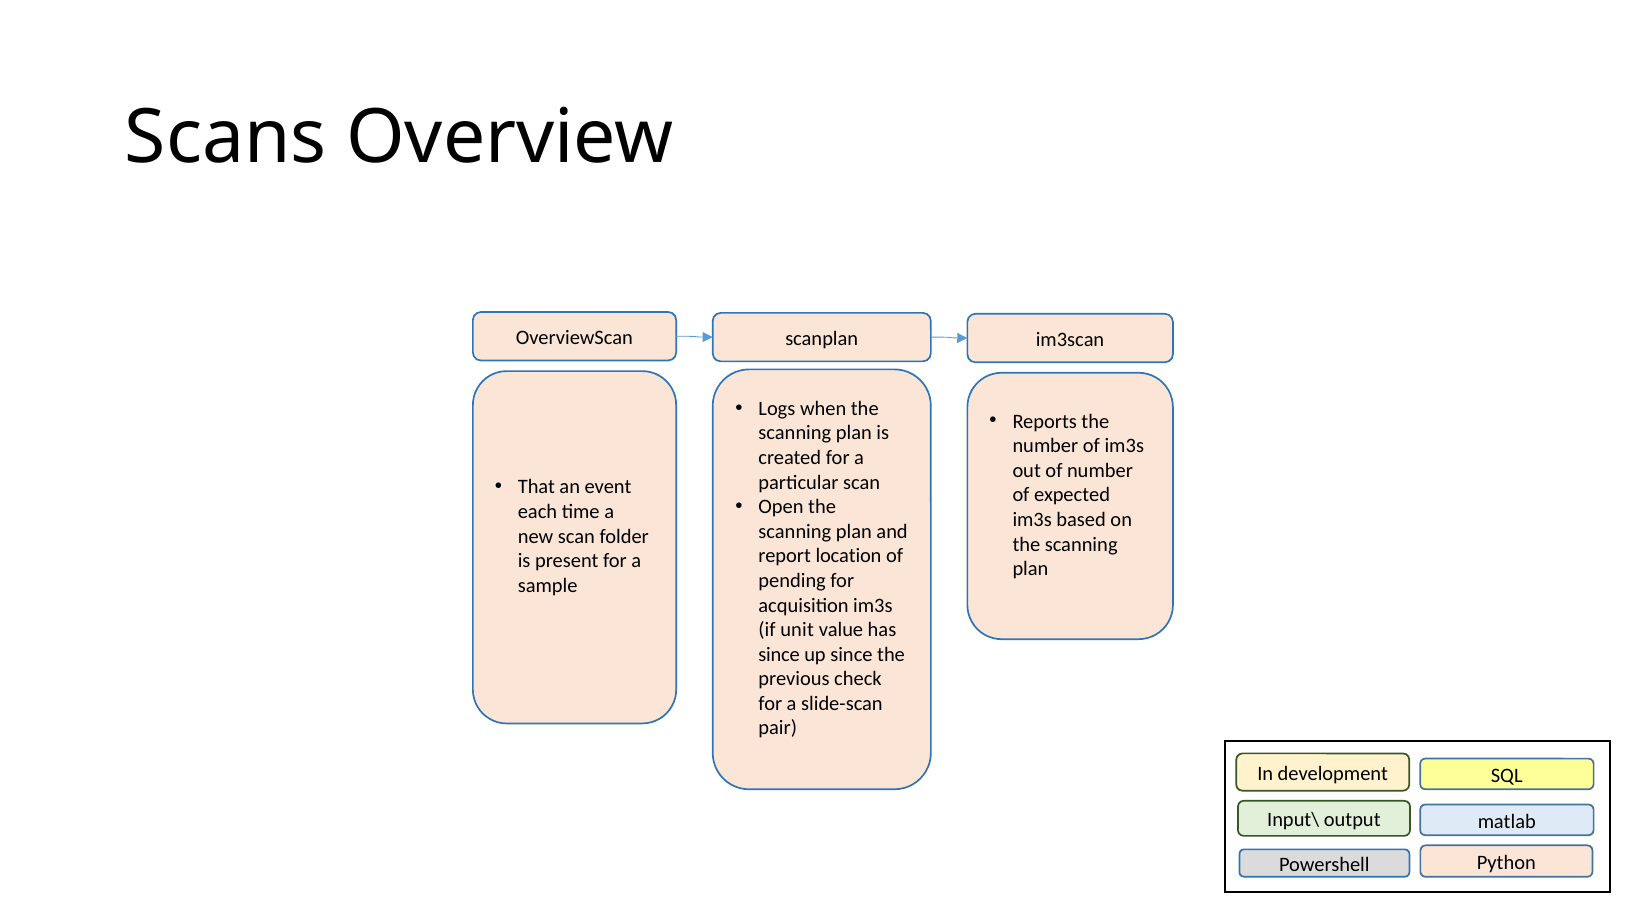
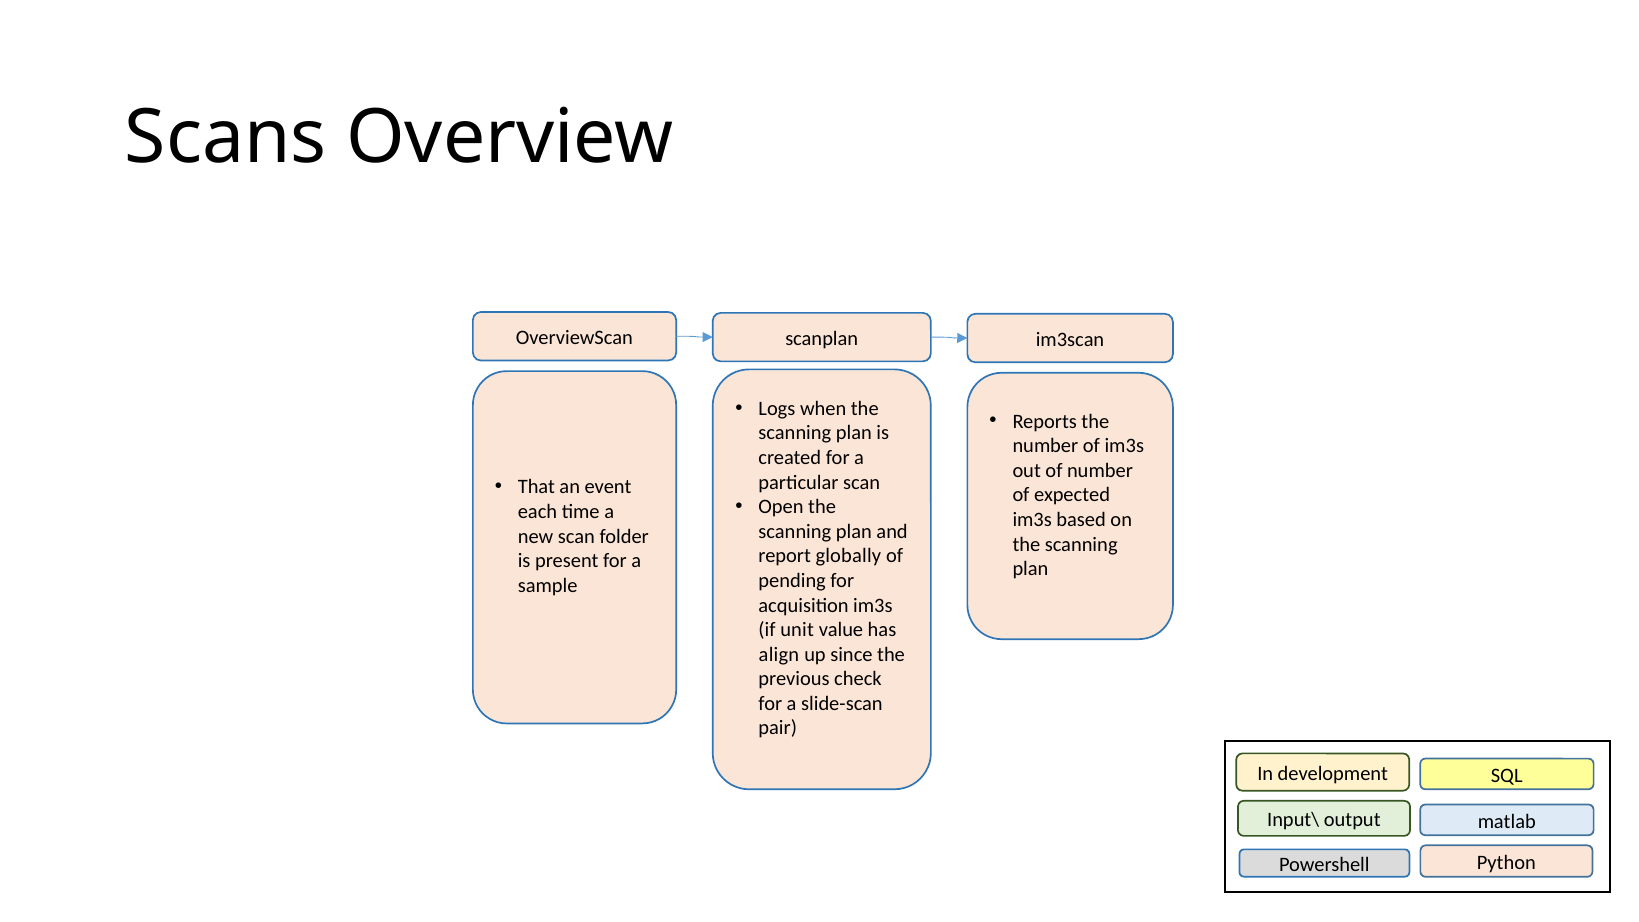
location: location -> globally
since at (779, 654): since -> align
